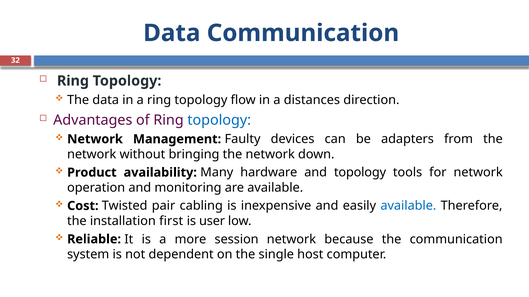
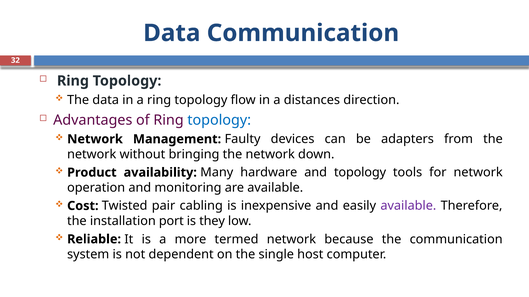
available at (408, 206) colour: blue -> purple
first: first -> port
user: user -> they
session: session -> termed
